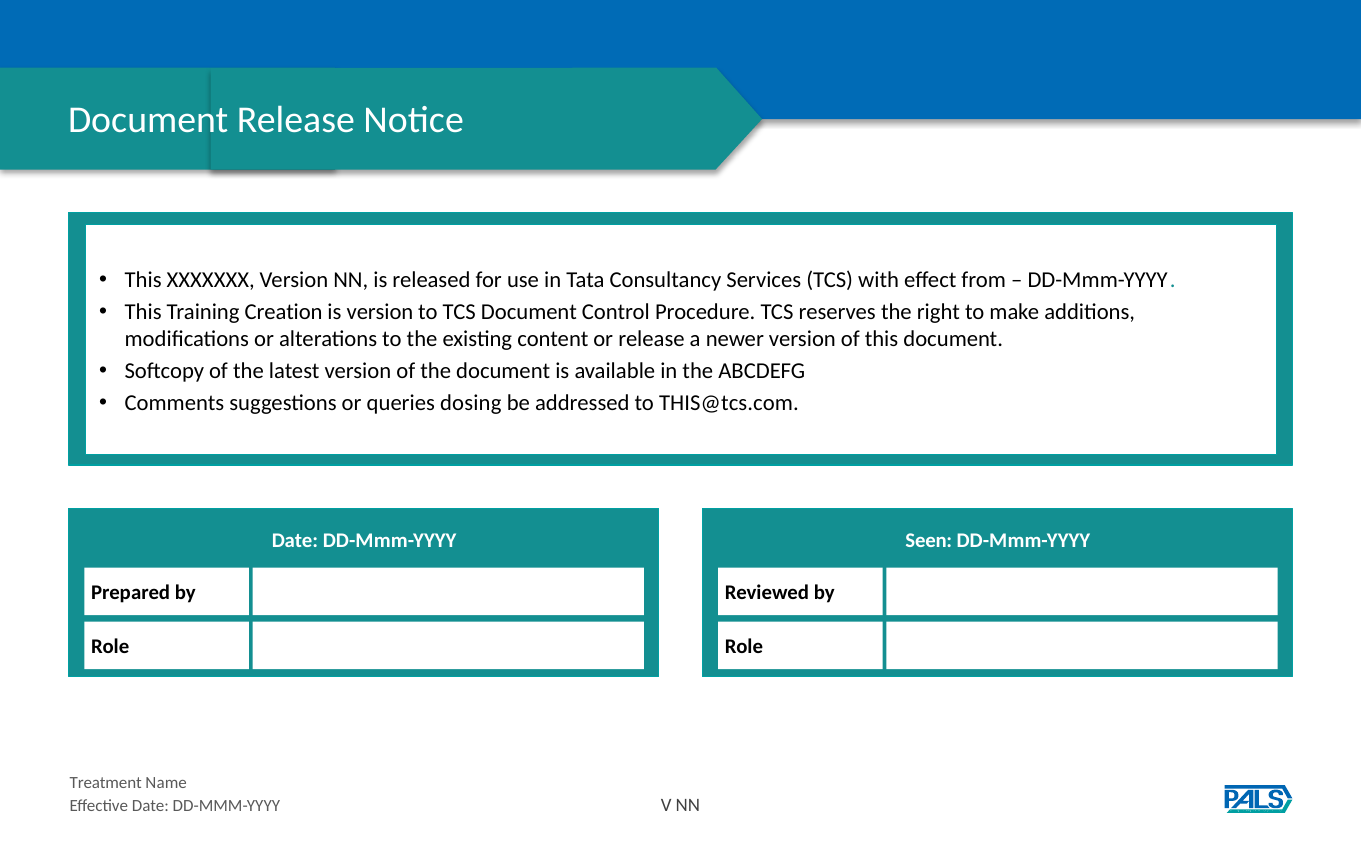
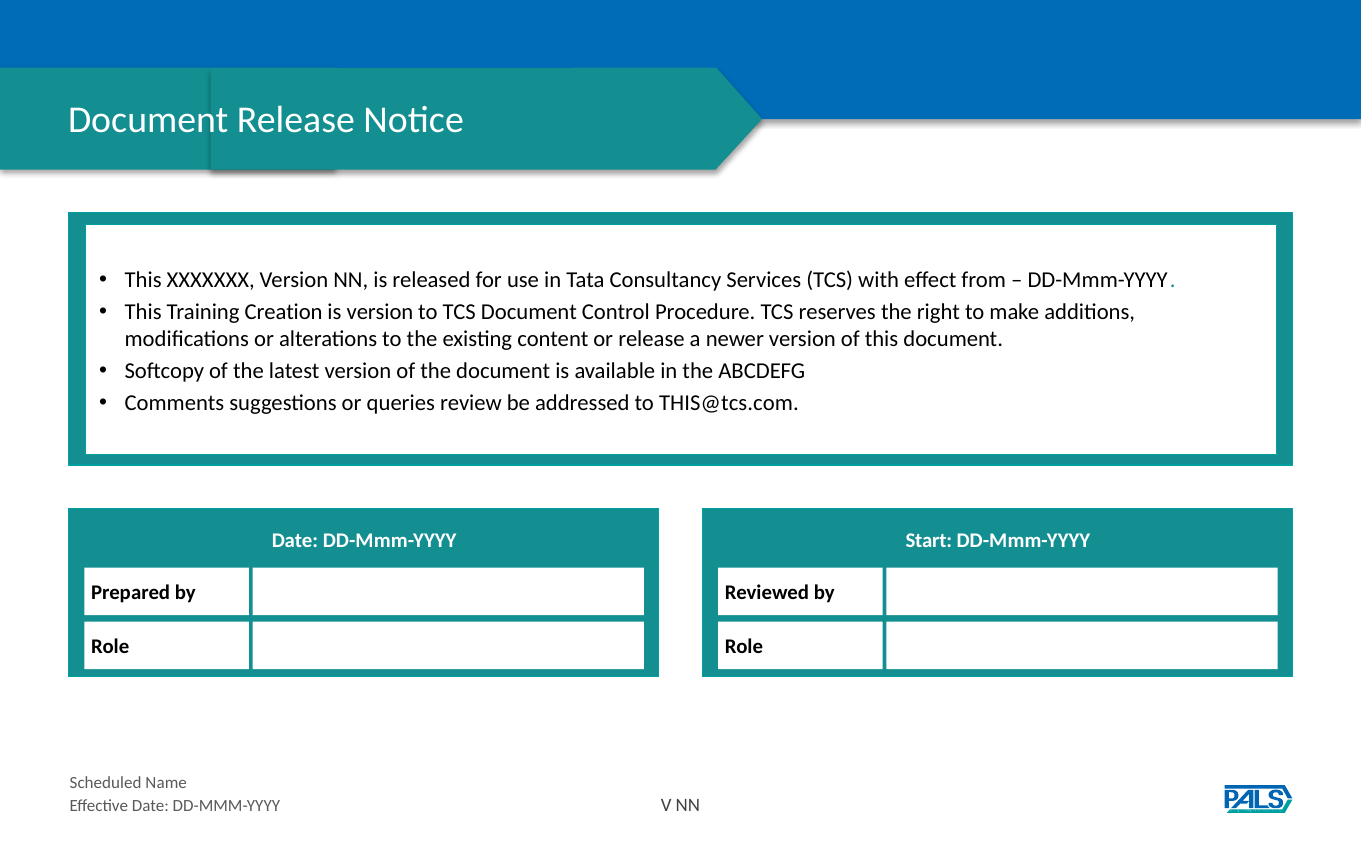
dosing: dosing -> review
Seen: Seen -> Start
Treatment: Treatment -> Scheduled
